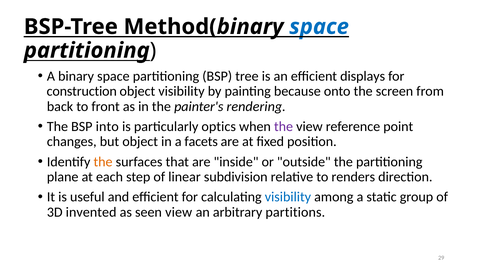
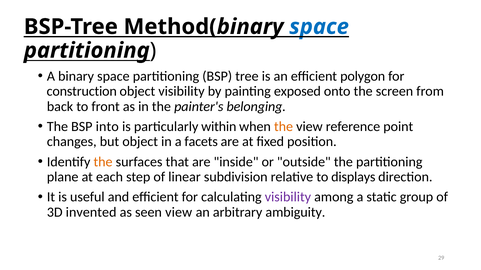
displays: displays -> polygon
because: because -> exposed
rendering: rendering -> belonging
optics: optics -> within
the at (284, 127) colour: purple -> orange
renders: renders -> displays
visibility at (288, 197) colour: blue -> purple
partitions: partitions -> ambiguity
